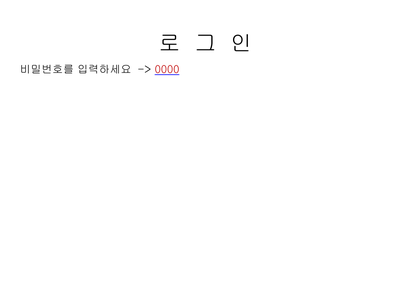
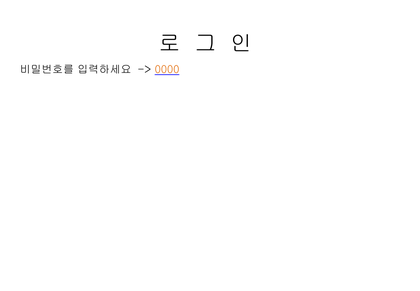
0000 colour: red -> orange
